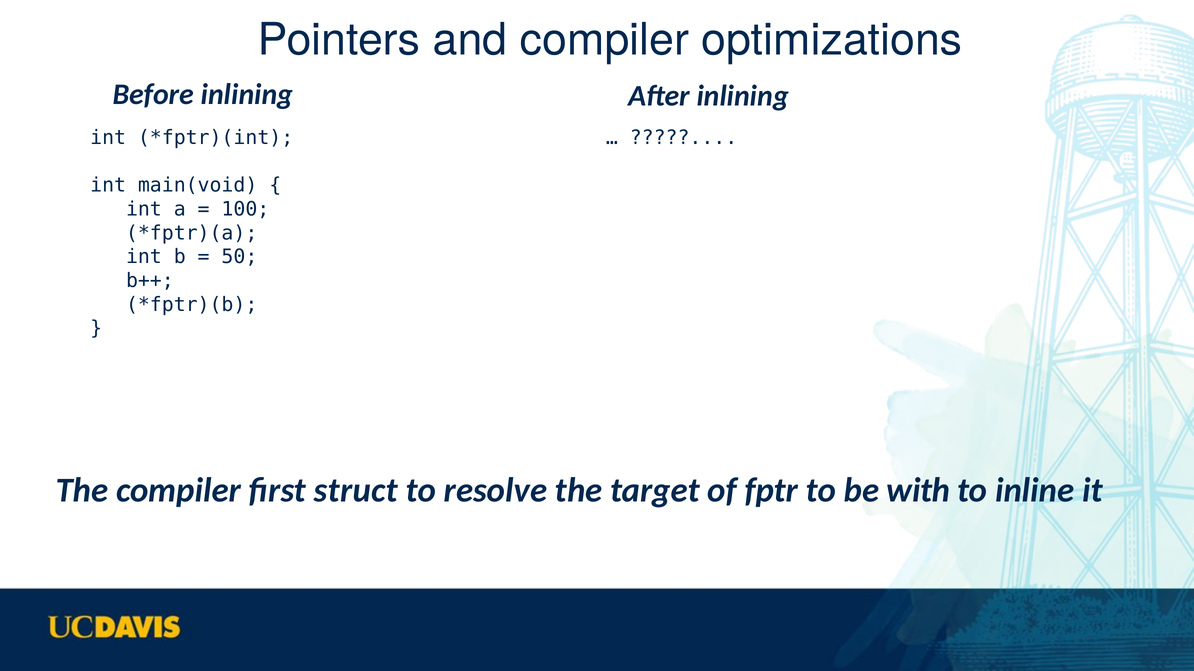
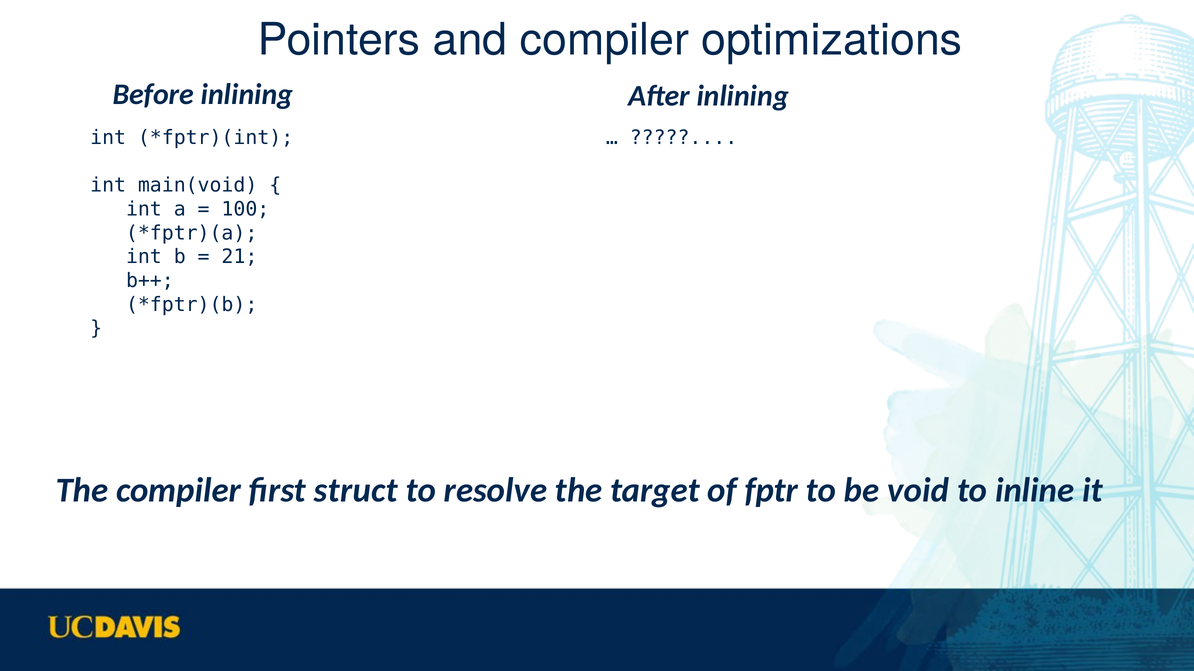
50: 50 -> 21
with: with -> void
